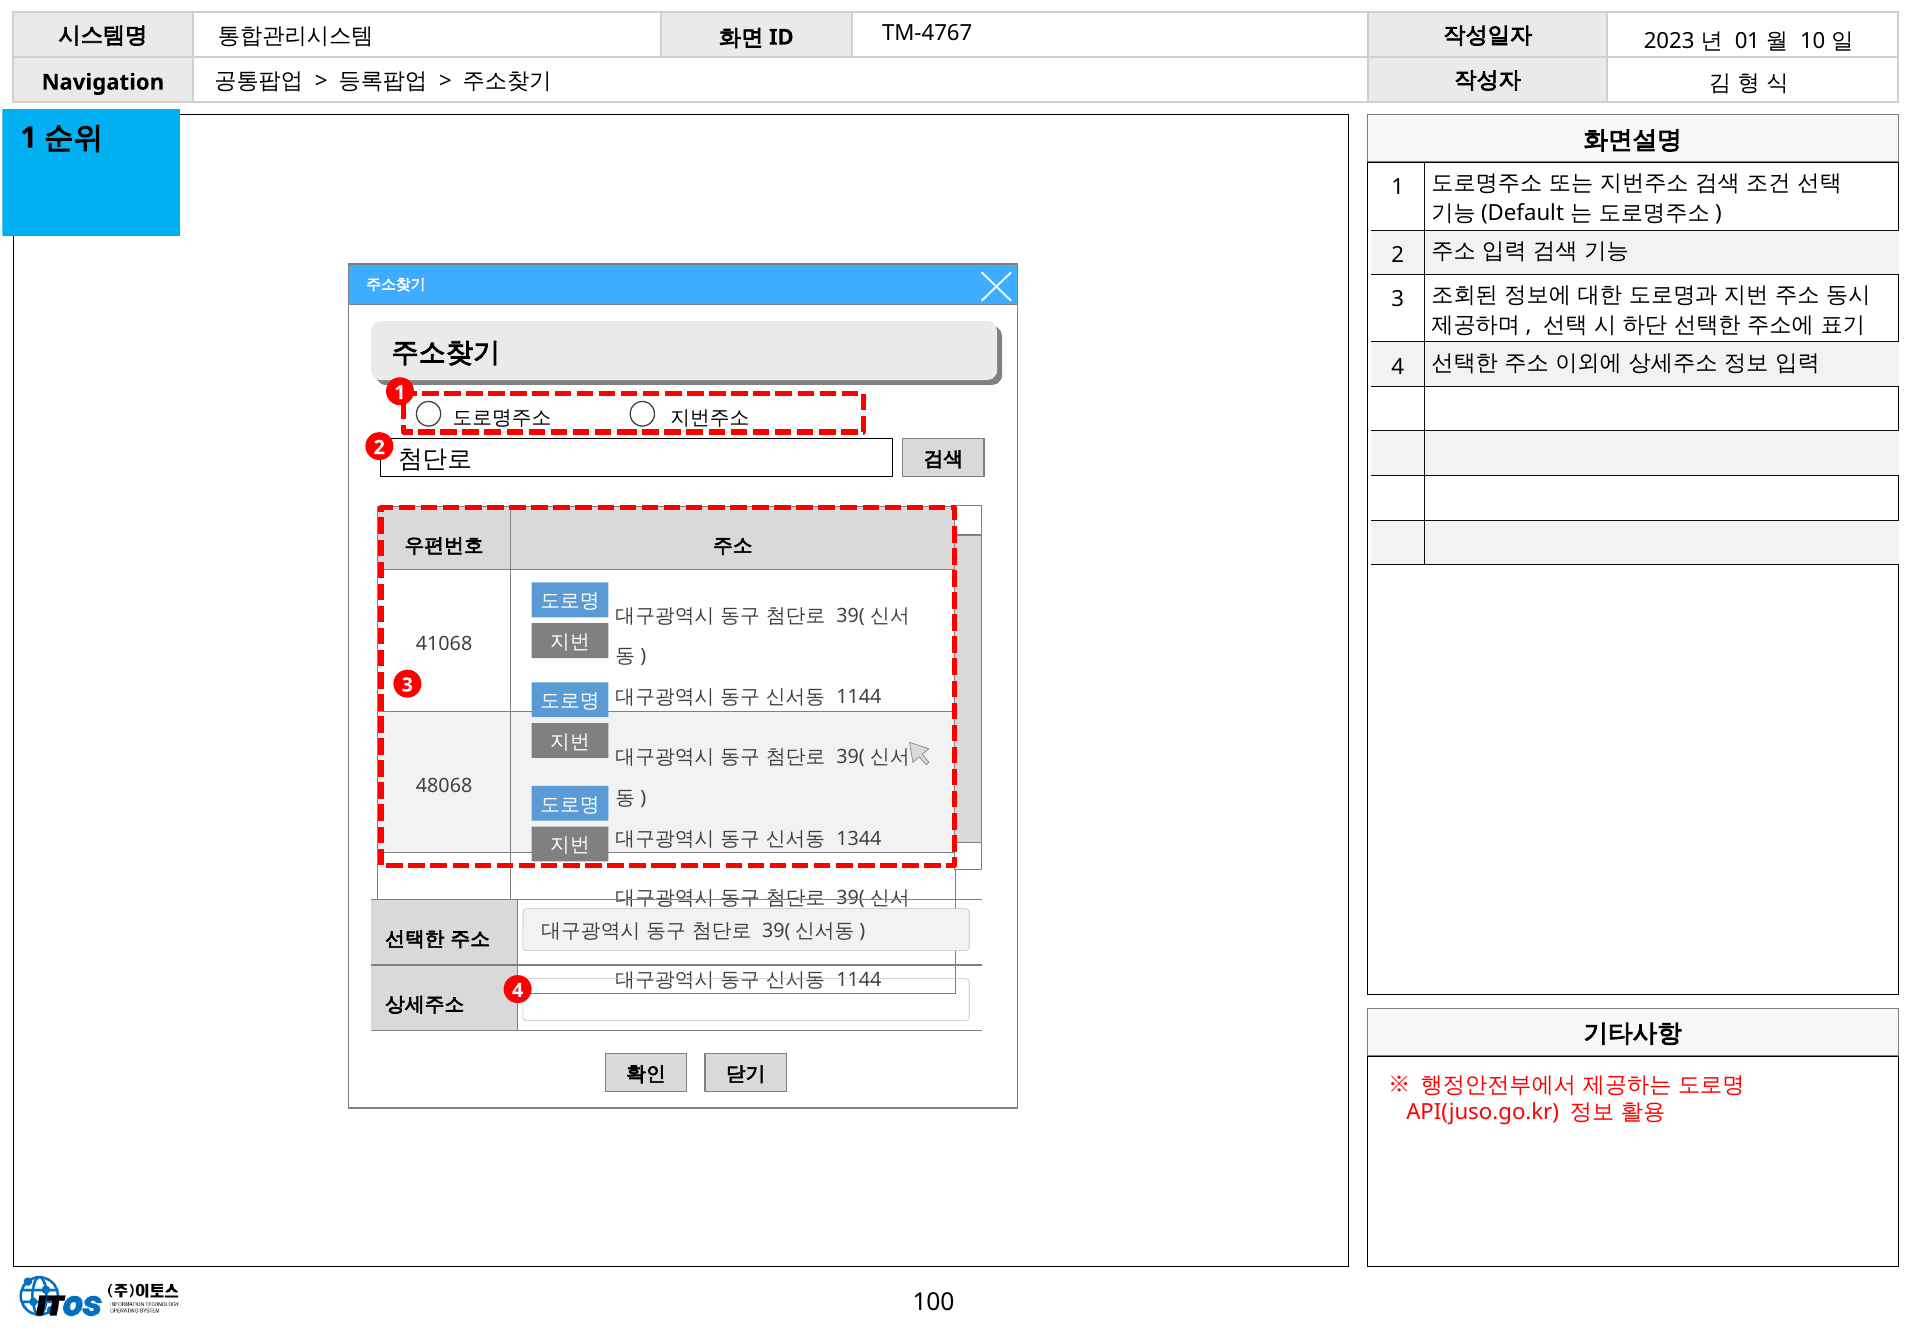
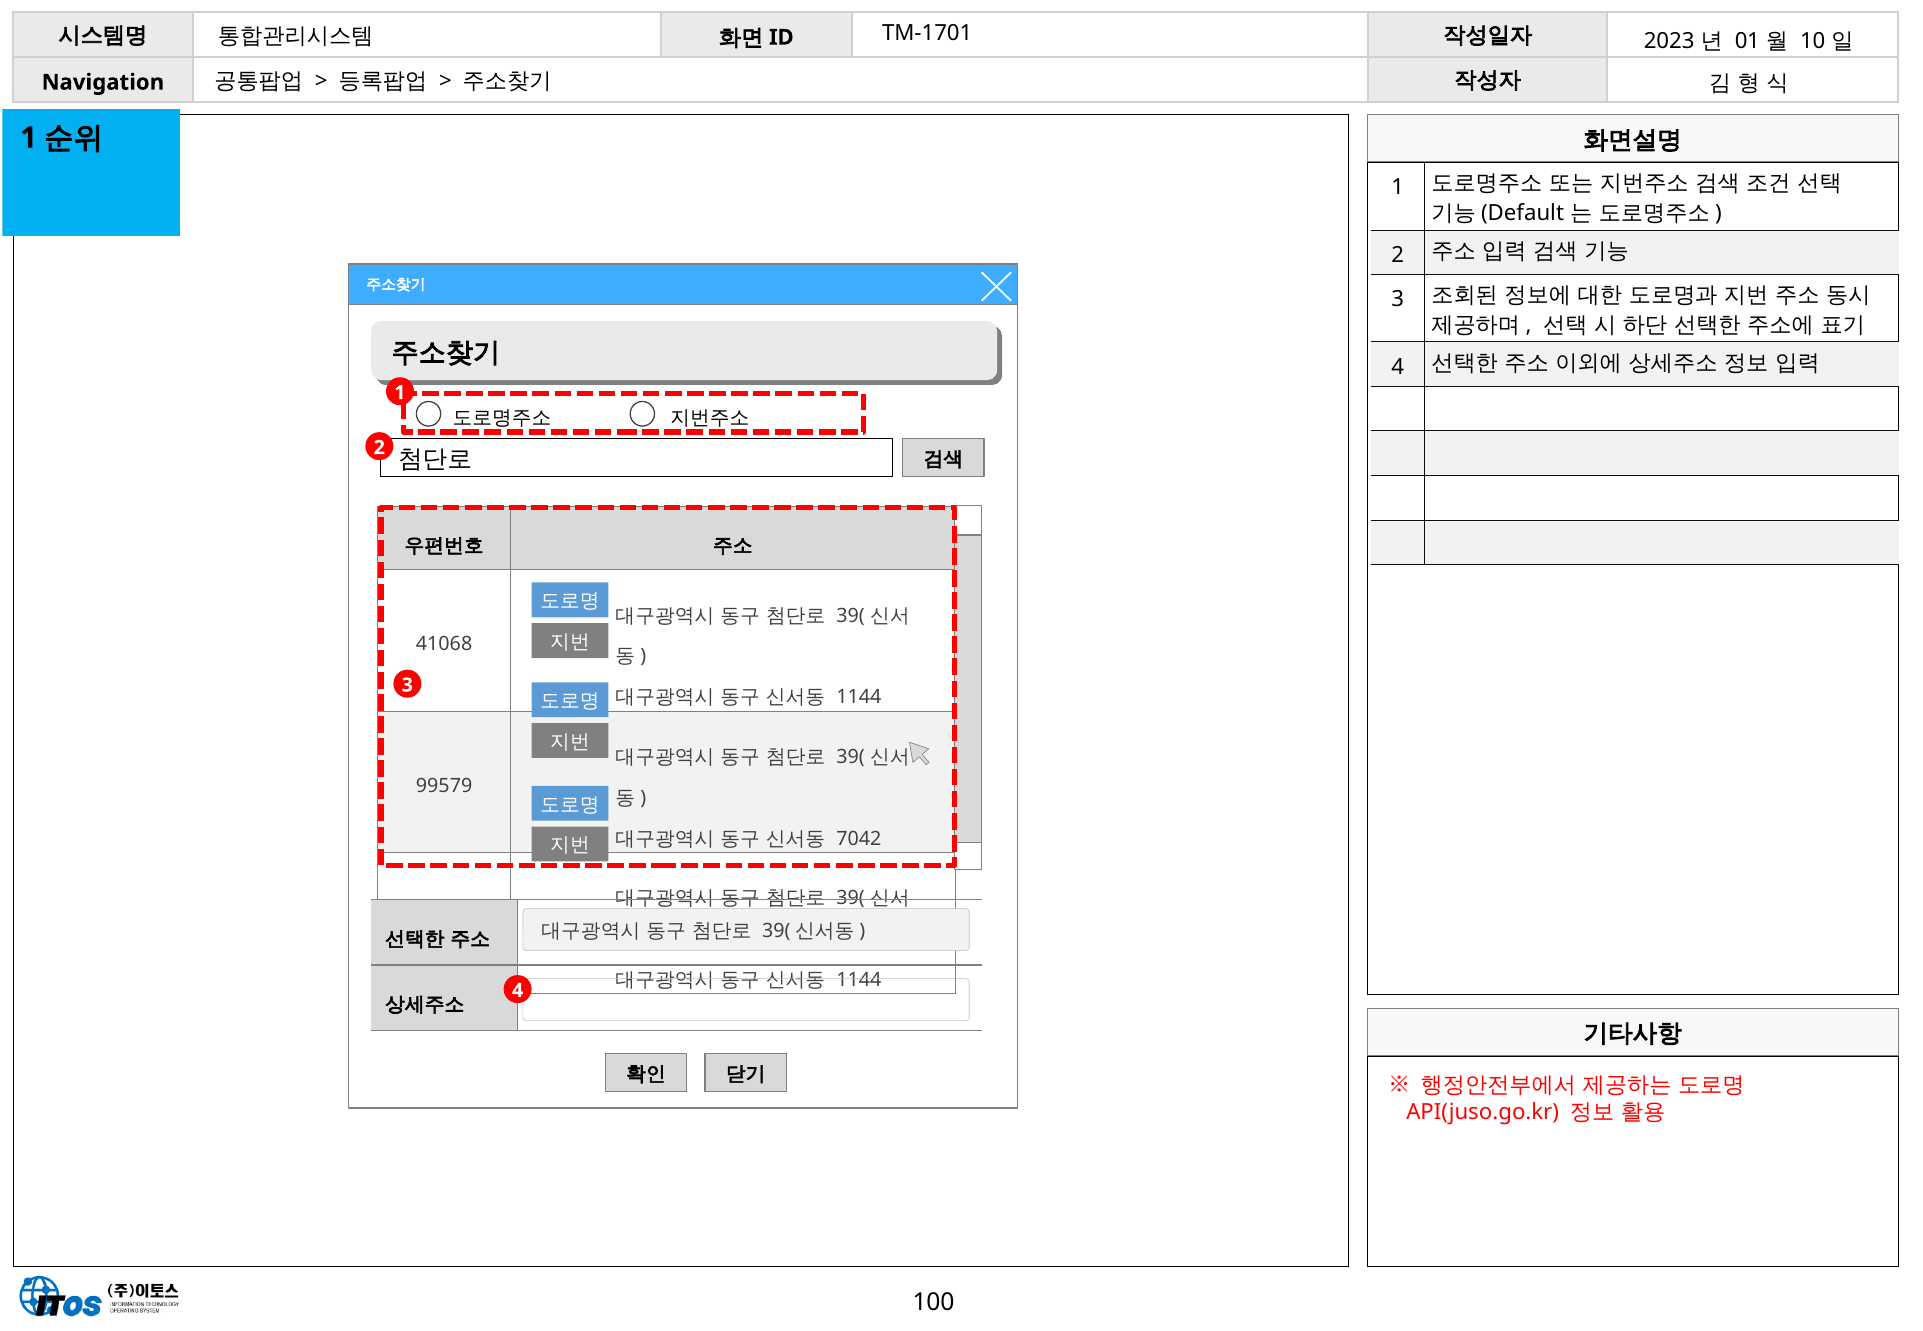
TM-4767: TM-4767 -> TM-1701
48068: 48068 -> 99579
1344: 1344 -> 7042
